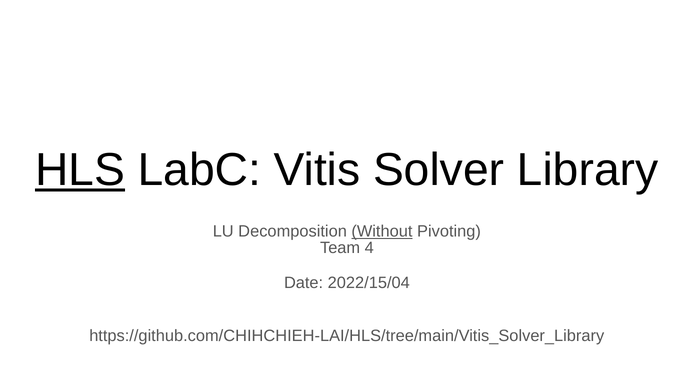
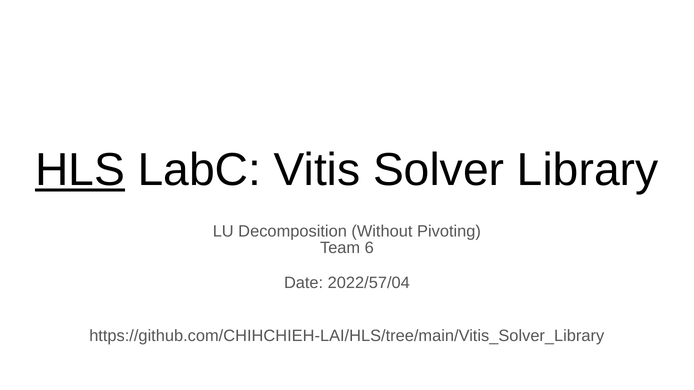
Without underline: present -> none
4: 4 -> 6
2022/15/04: 2022/15/04 -> 2022/57/04
